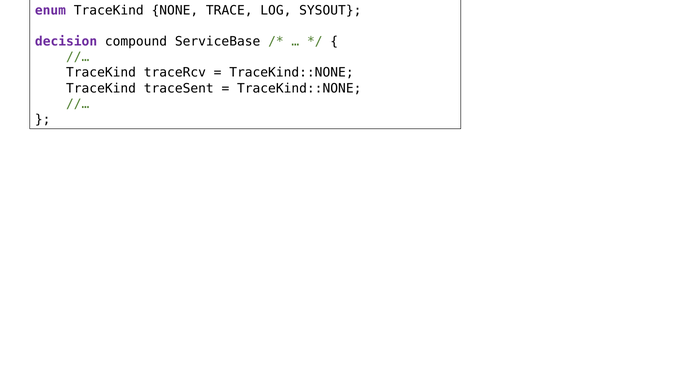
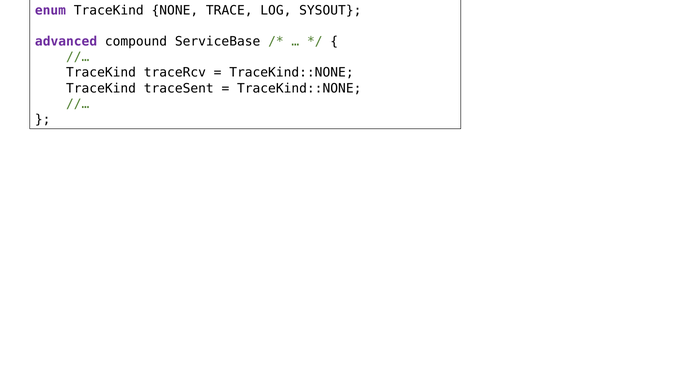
decision: decision -> advanced
